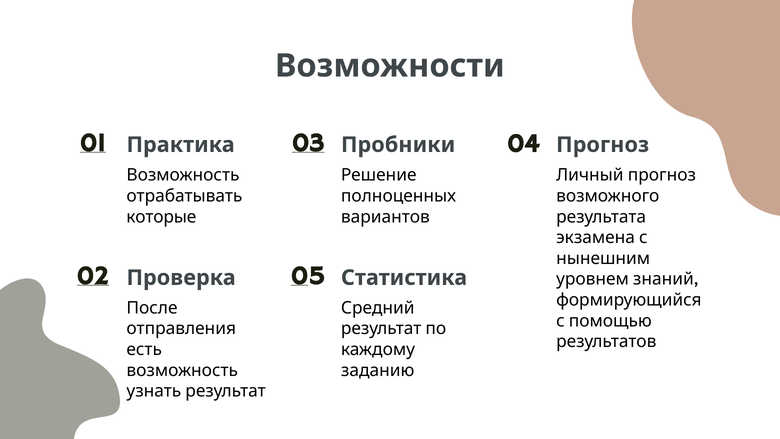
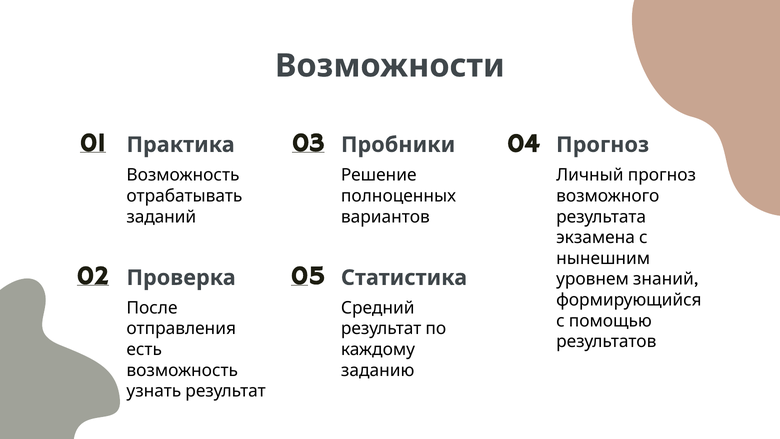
которые: которые -> заданий
